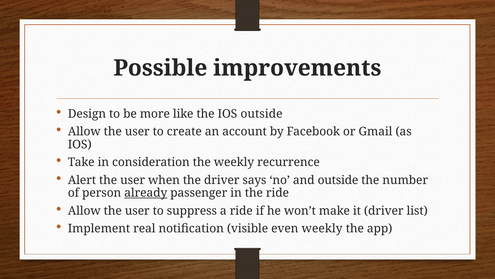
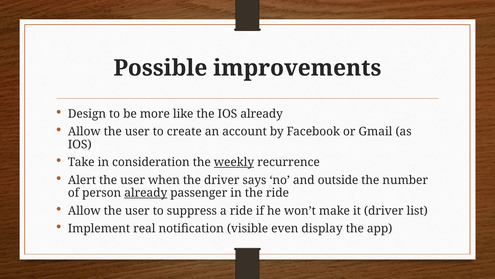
IOS outside: outside -> already
weekly at (234, 162) underline: none -> present
even weekly: weekly -> display
